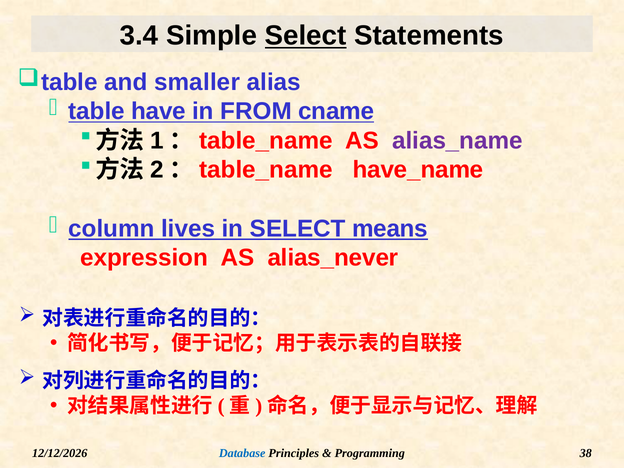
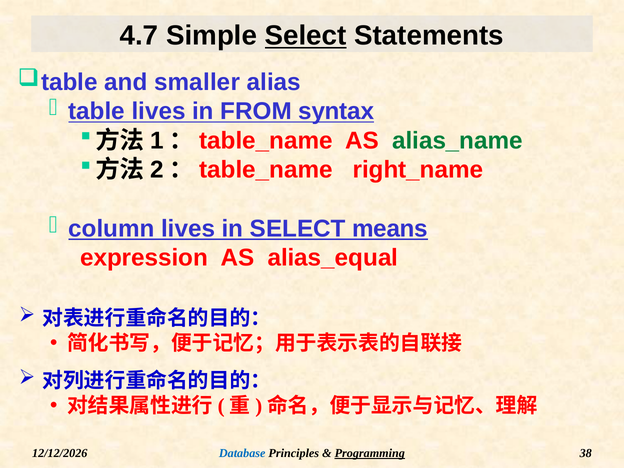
3.4: 3.4 -> 4.7
table have: have -> lives
cname: cname -> syntax
alias_name colour: purple -> green
have_name: have_name -> right_name
alias_never: alias_never -> alias_equal
Programming underline: none -> present
